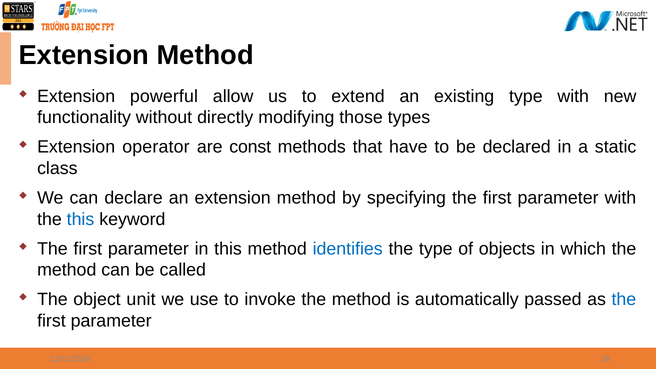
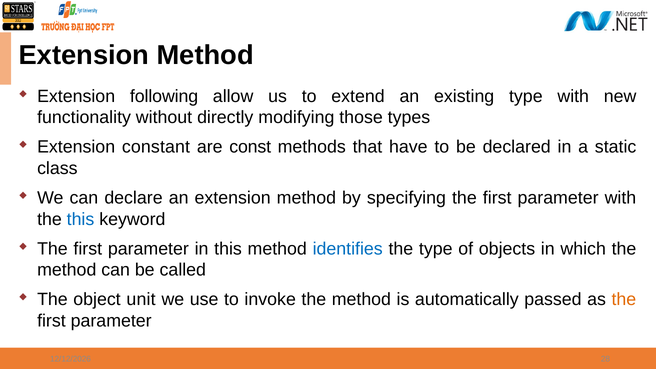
powerful: powerful -> following
operator: operator -> constant
the at (624, 300) colour: blue -> orange
